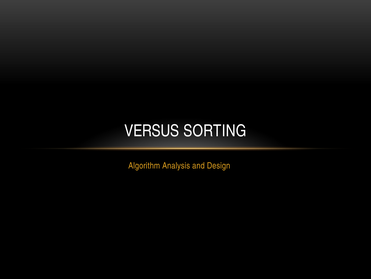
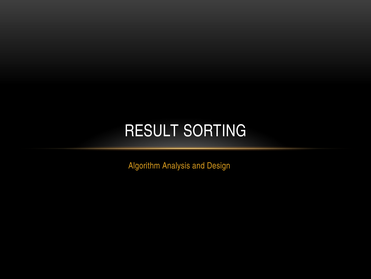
VERSUS: VERSUS -> RESULT
